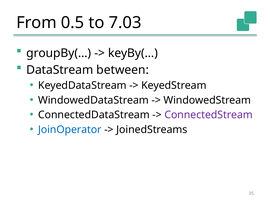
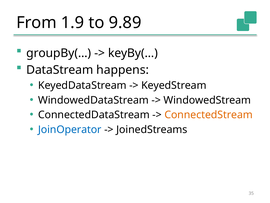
0.5: 0.5 -> 1.9
7.03: 7.03 -> 9.89
between: between -> happens
ConnectedStream colour: purple -> orange
